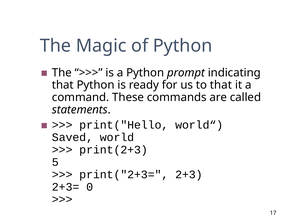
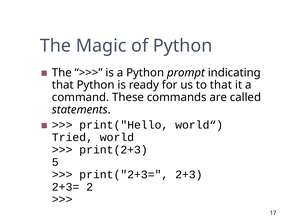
Saved: Saved -> Tried
0: 0 -> 2
